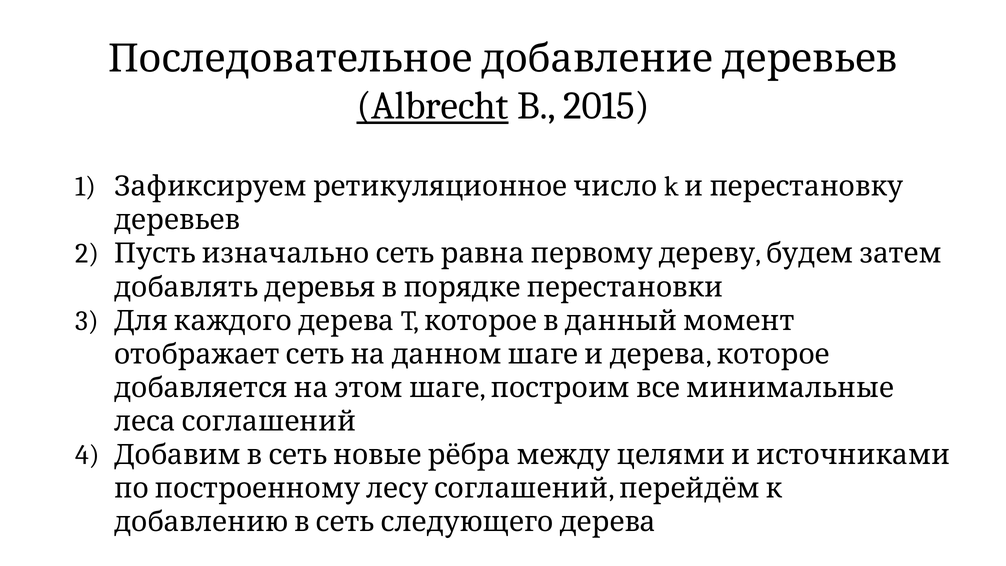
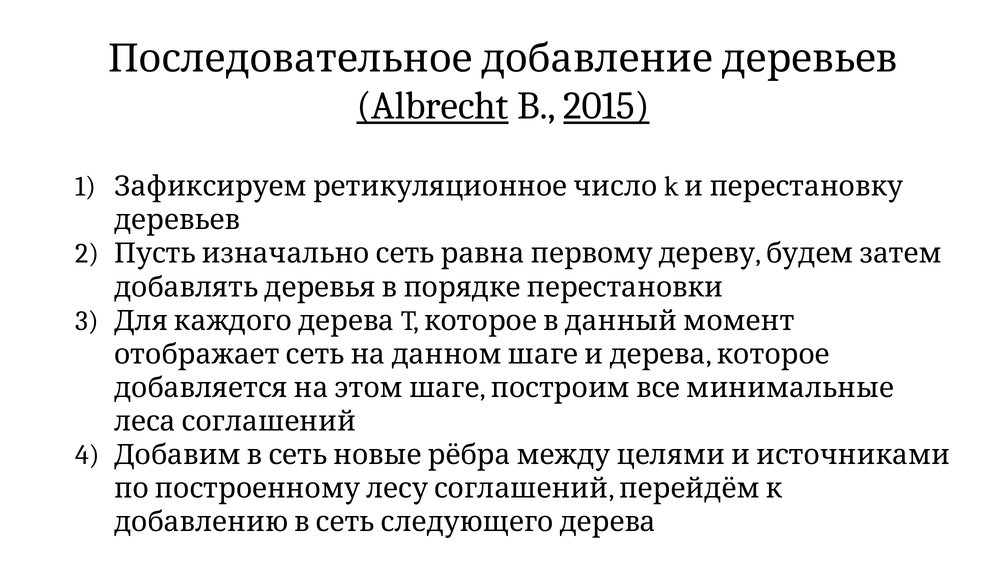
2015 underline: none -> present
